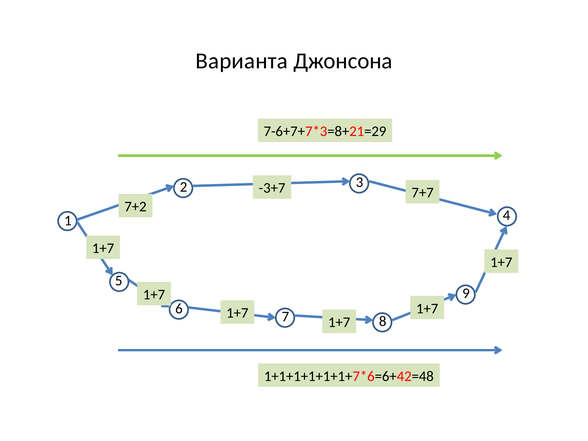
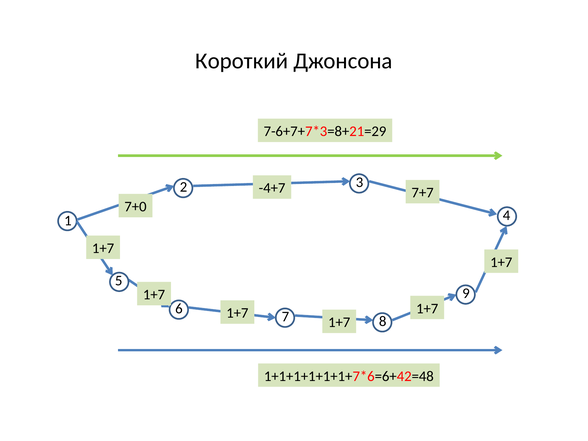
Варианта: Варианта -> Короткий
-3+7: -3+7 -> -4+7
7+2: 7+2 -> 7+0
